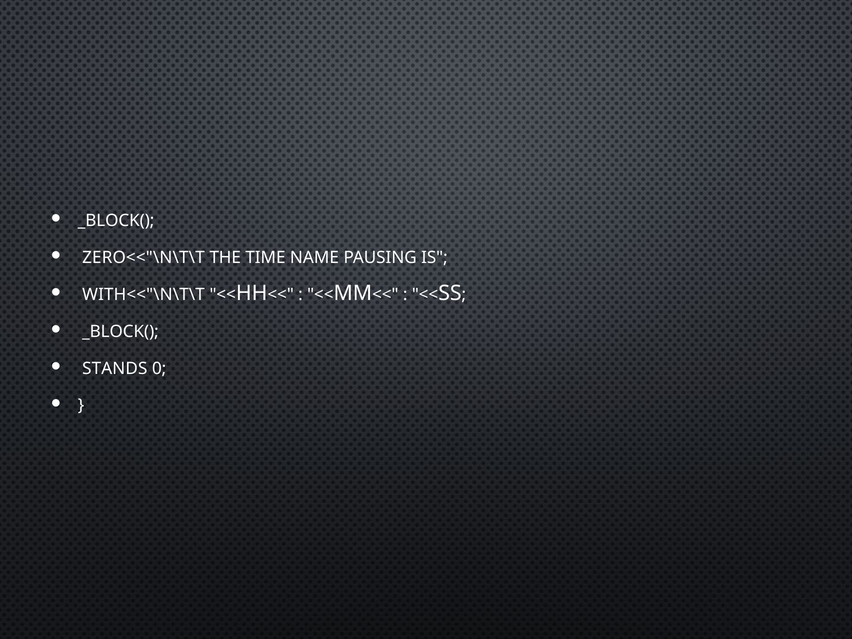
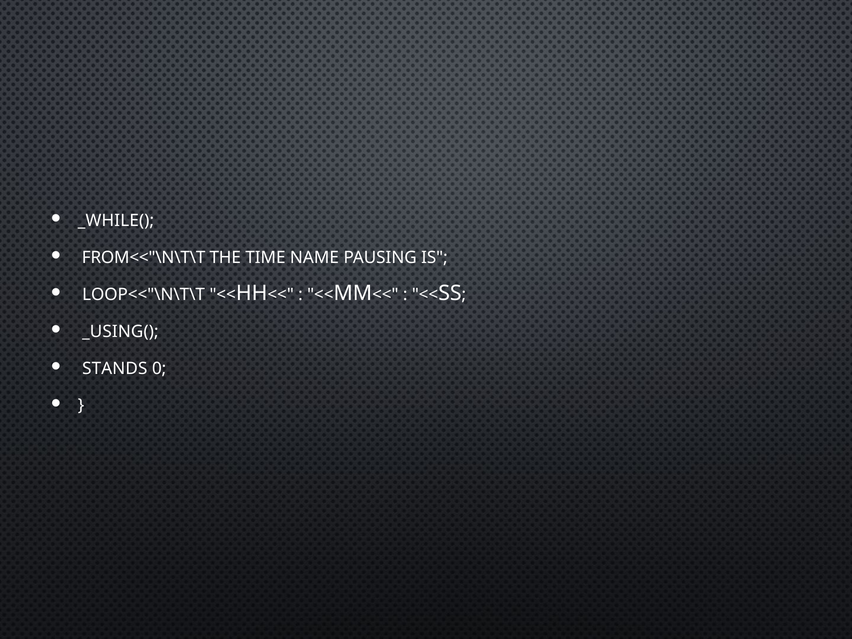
_BLOCK( at (116, 221): _BLOCK( -> _WHILE(
ZERO<<"\N\T\T: ZERO<<"\N\T\T -> FROM<<"\N\T\T
WITH<<"\N\T\T: WITH<<"\N\T\T -> LOOP<<"\N\T\T
_BLOCK( at (120, 331): _BLOCK( -> _USING(
